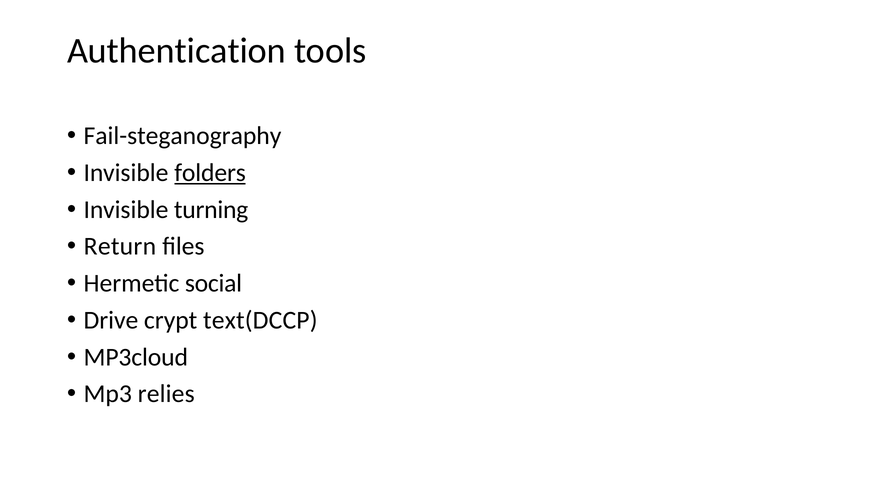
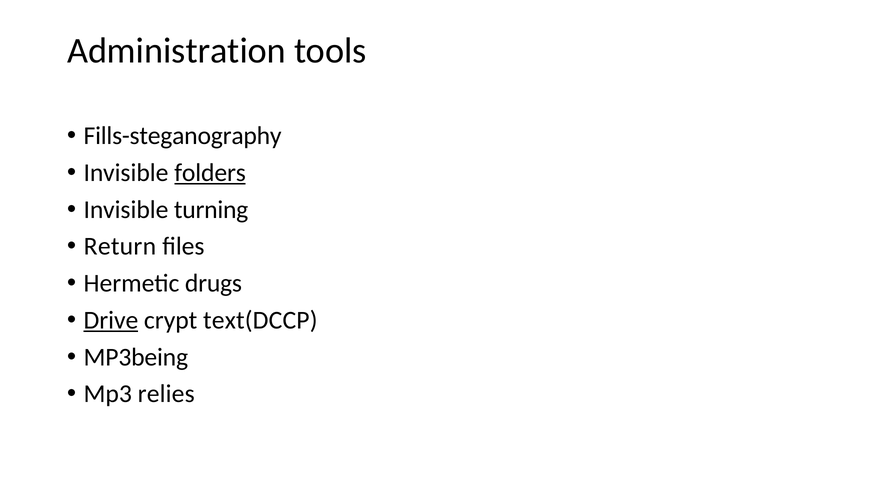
Authentication: Authentication -> Administration
Fail-steganography: Fail-steganography -> Fills-steganography
social: social -> drugs
Drive underline: none -> present
MP3cloud: MP3cloud -> MP3being
